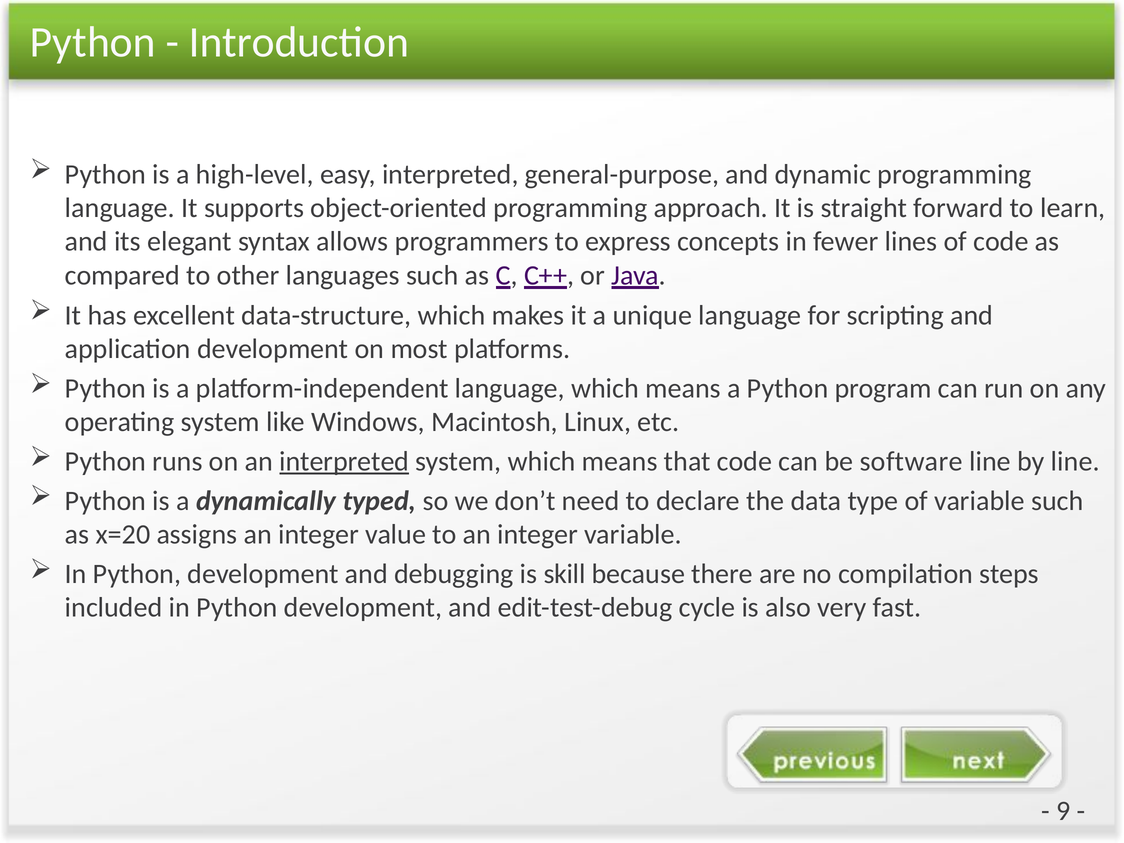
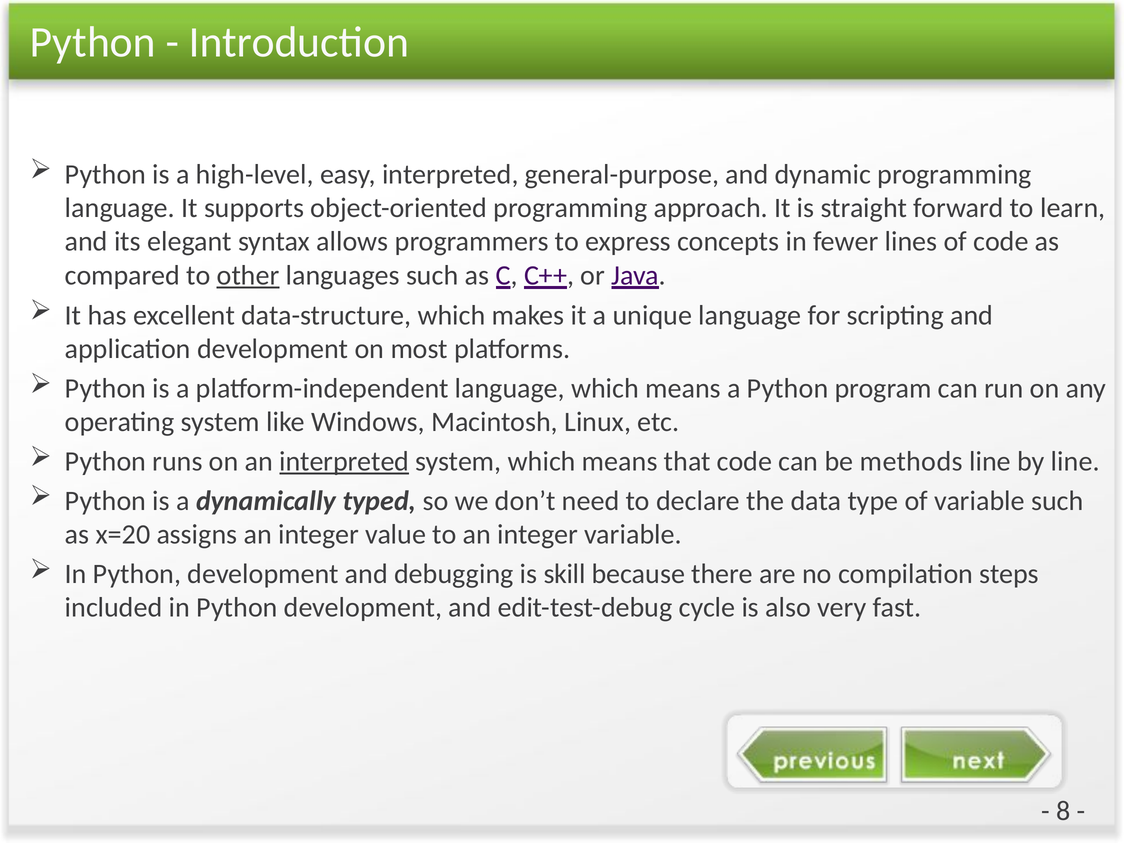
other underline: none -> present
software: software -> methods
9: 9 -> 8
